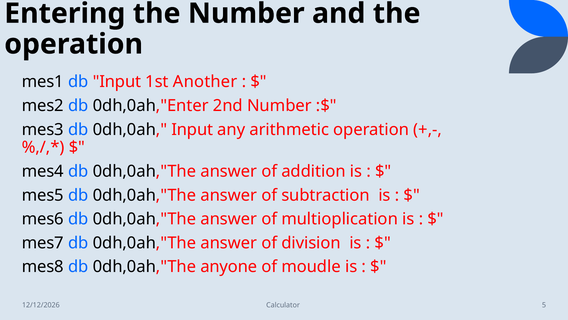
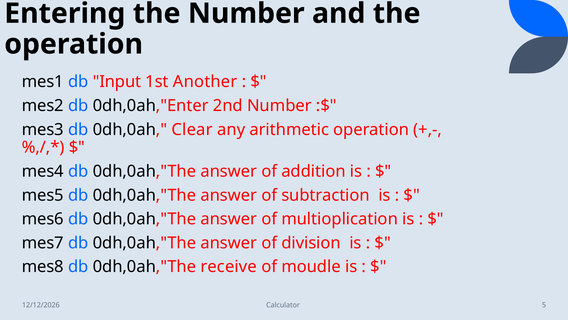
0dh,0ah Input: Input -> Clear
anyone: anyone -> receive
